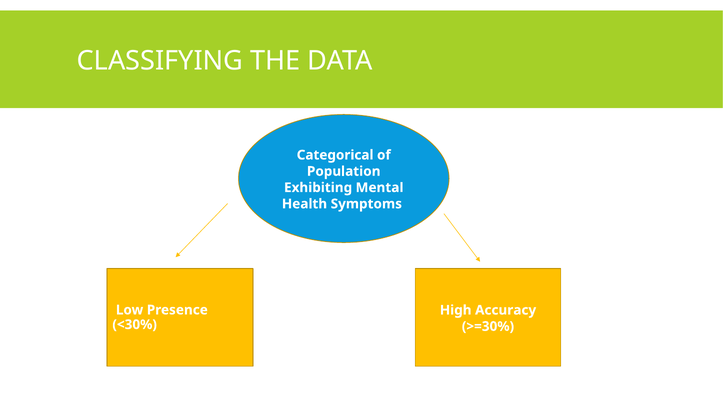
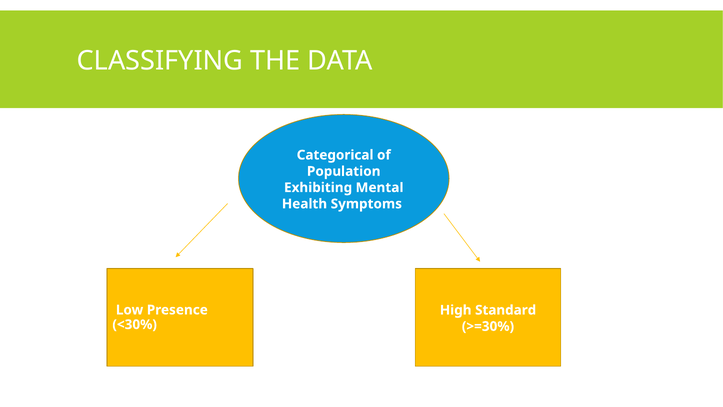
Accuracy: Accuracy -> Standard
